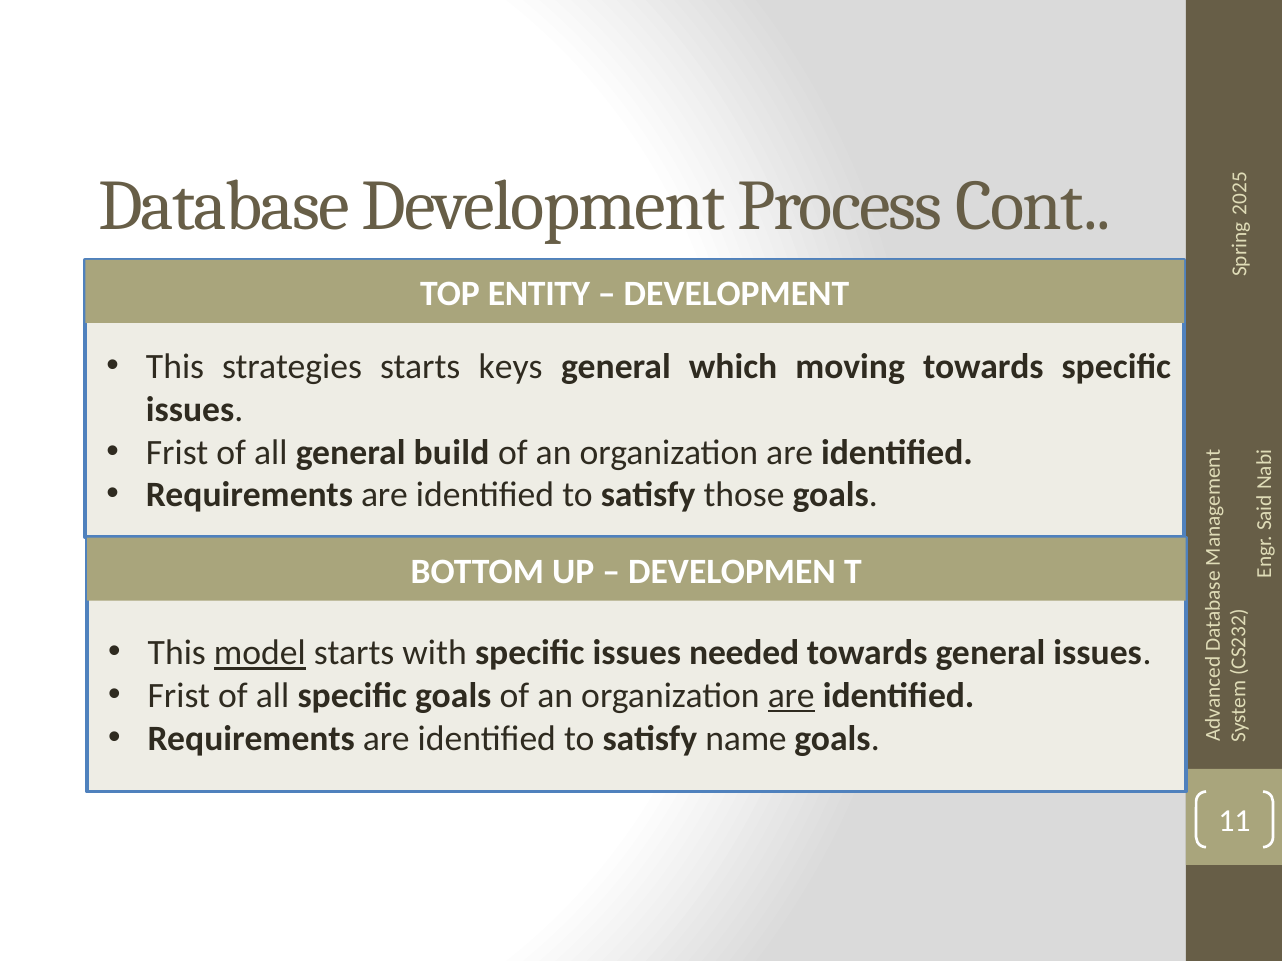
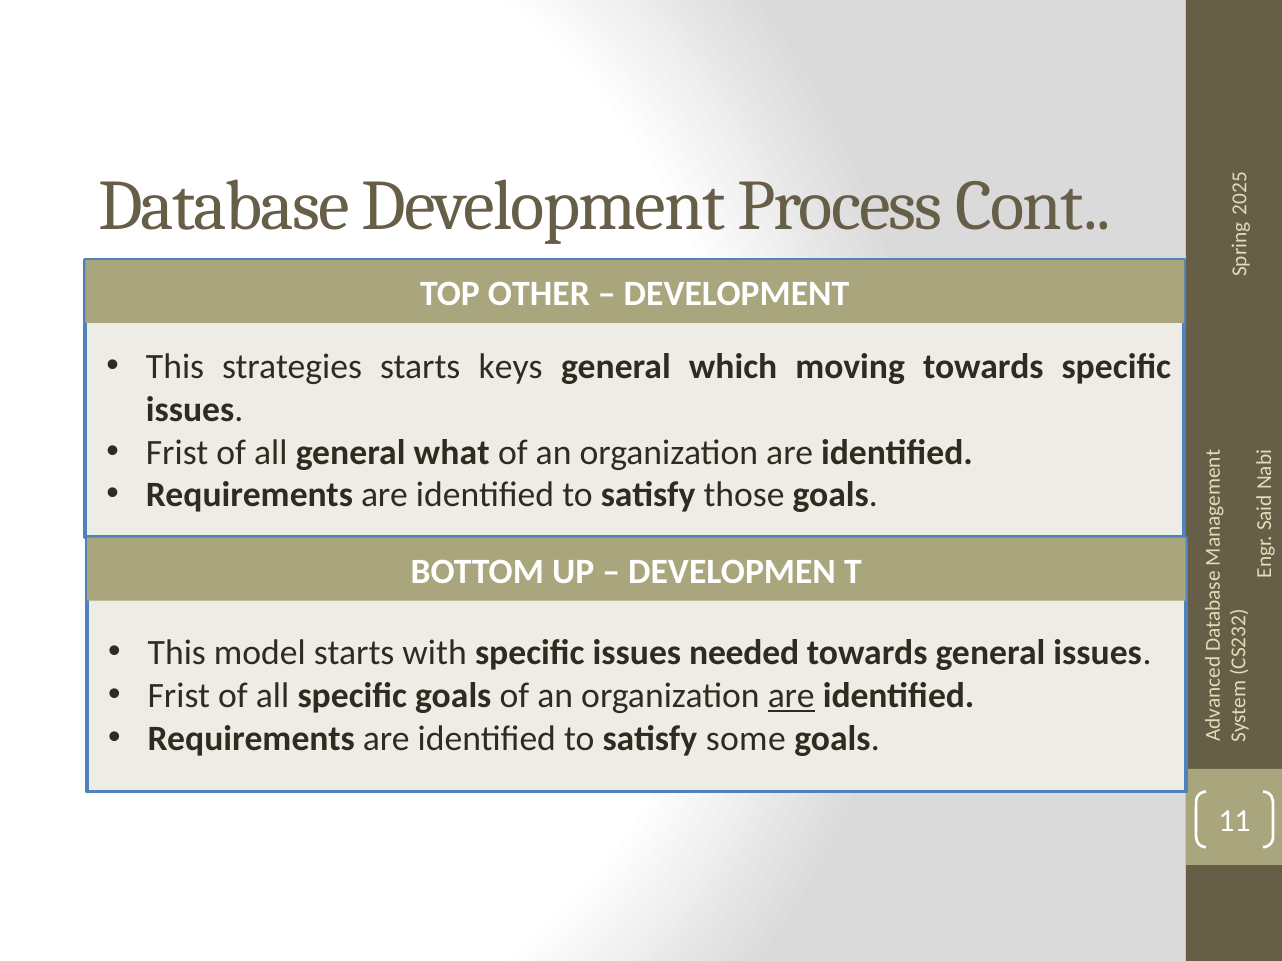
ENTITY: ENTITY -> OTHER
build: build -> what
model underline: present -> none
name: name -> some
